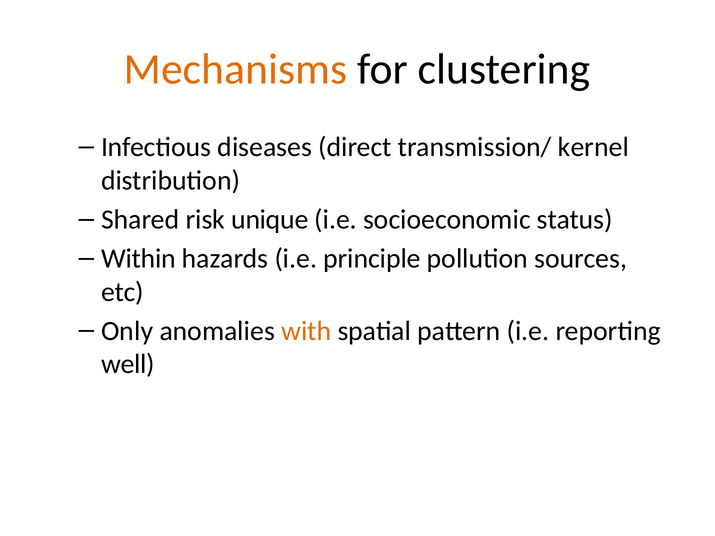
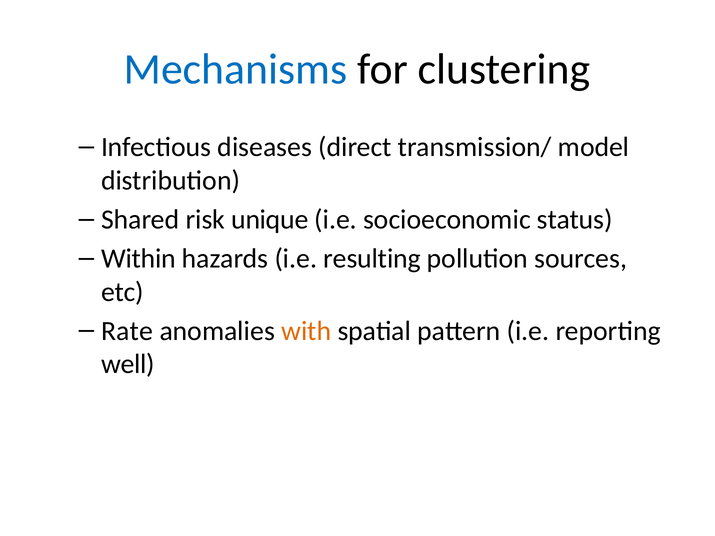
Mechanisms colour: orange -> blue
kernel: kernel -> model
principle: principle -> resulting
Only: Only -> Rate
